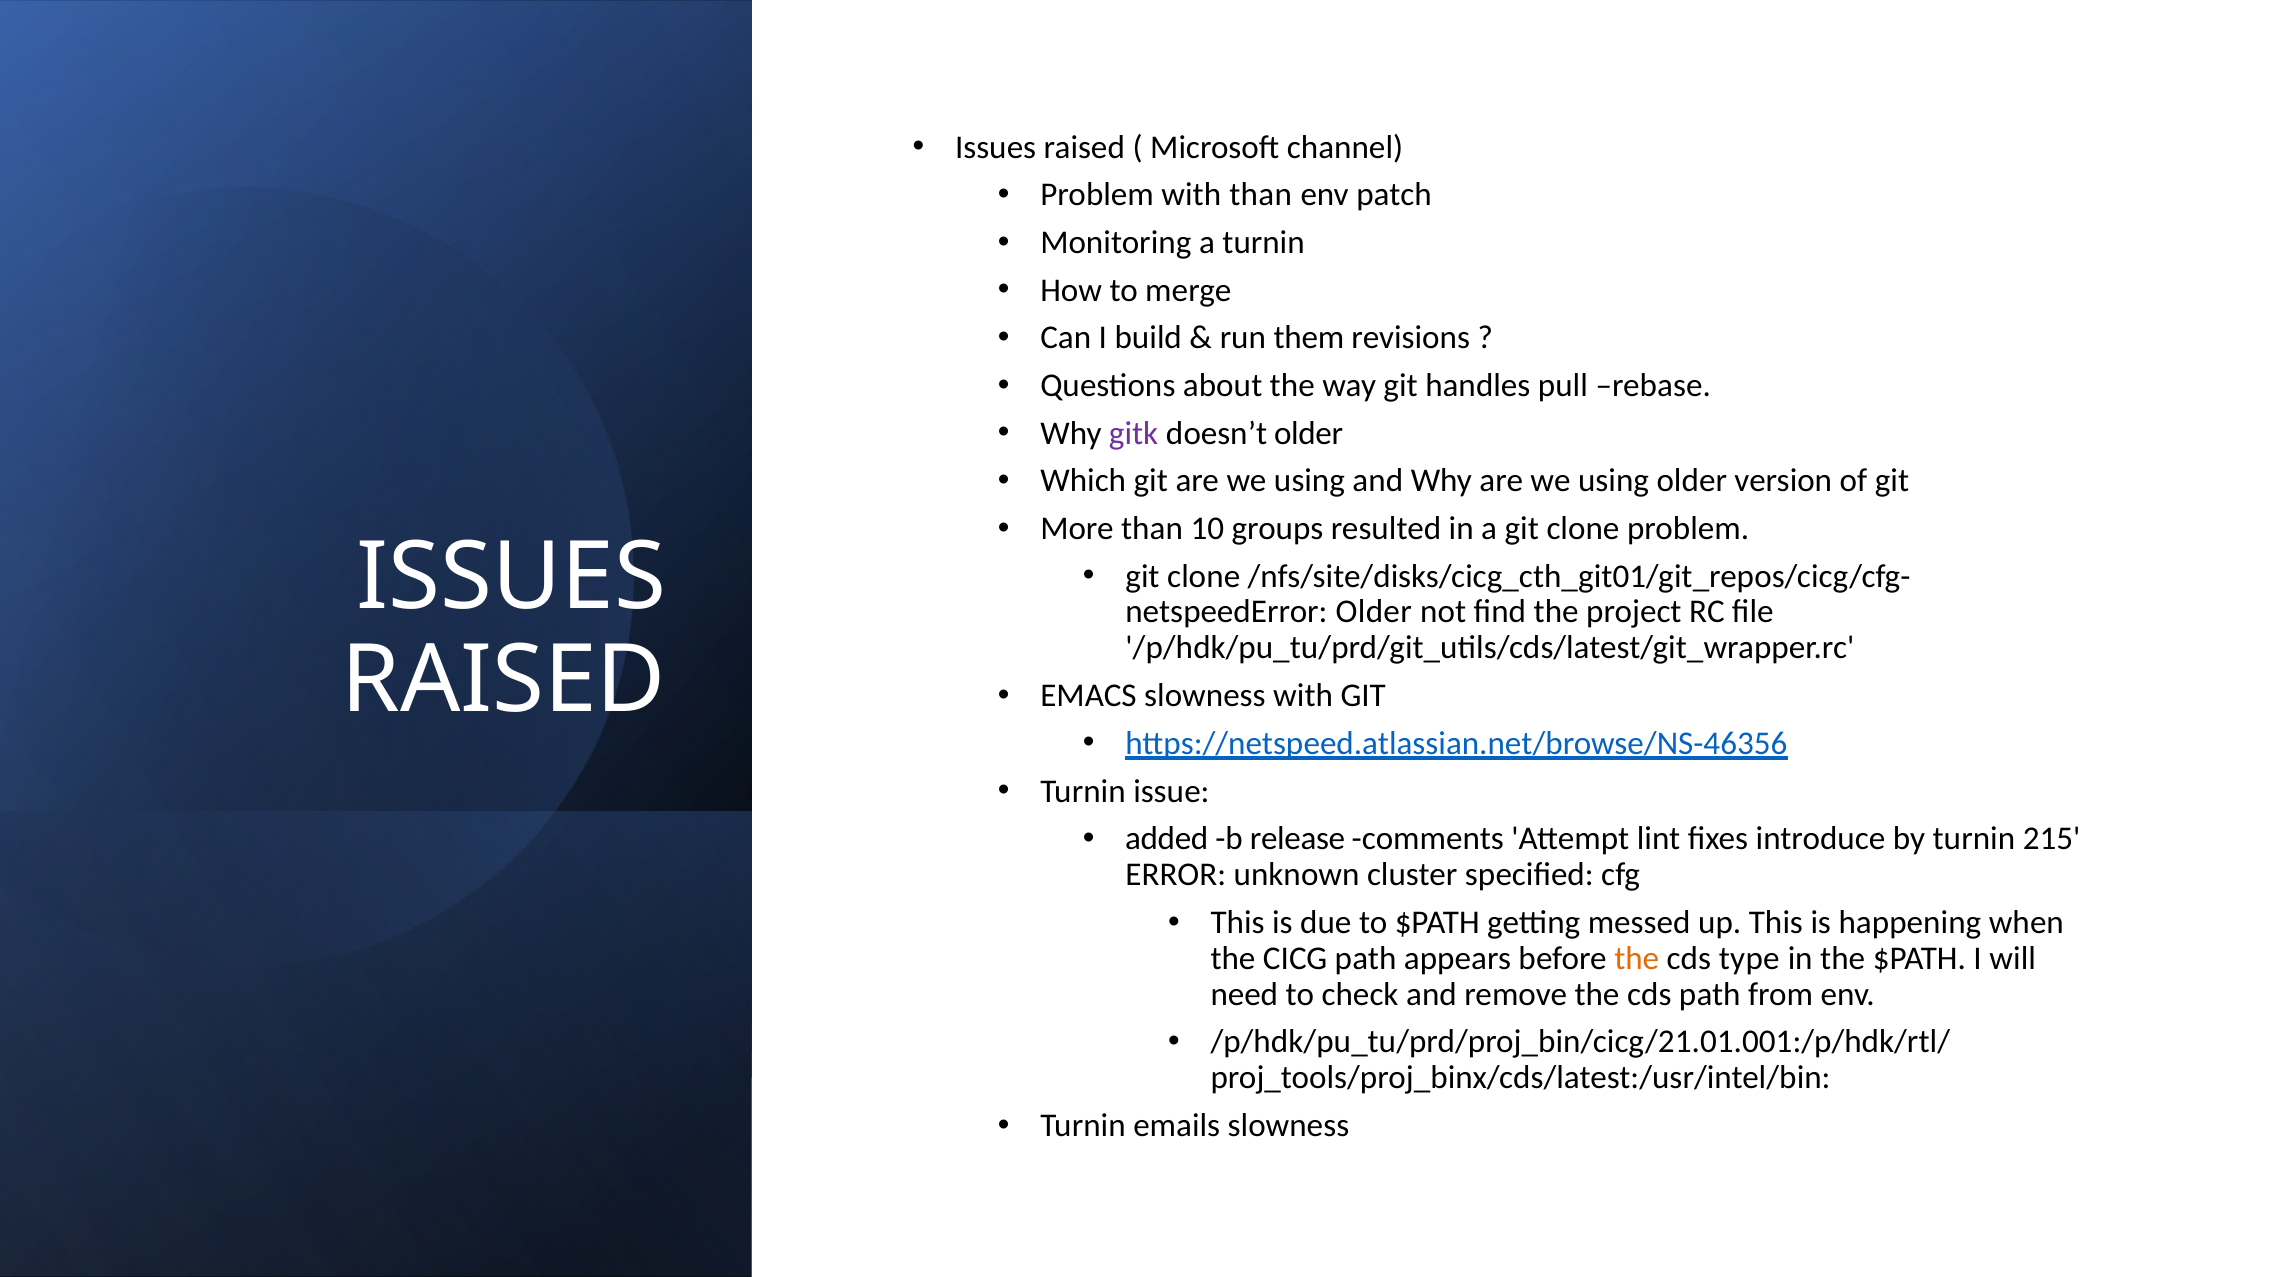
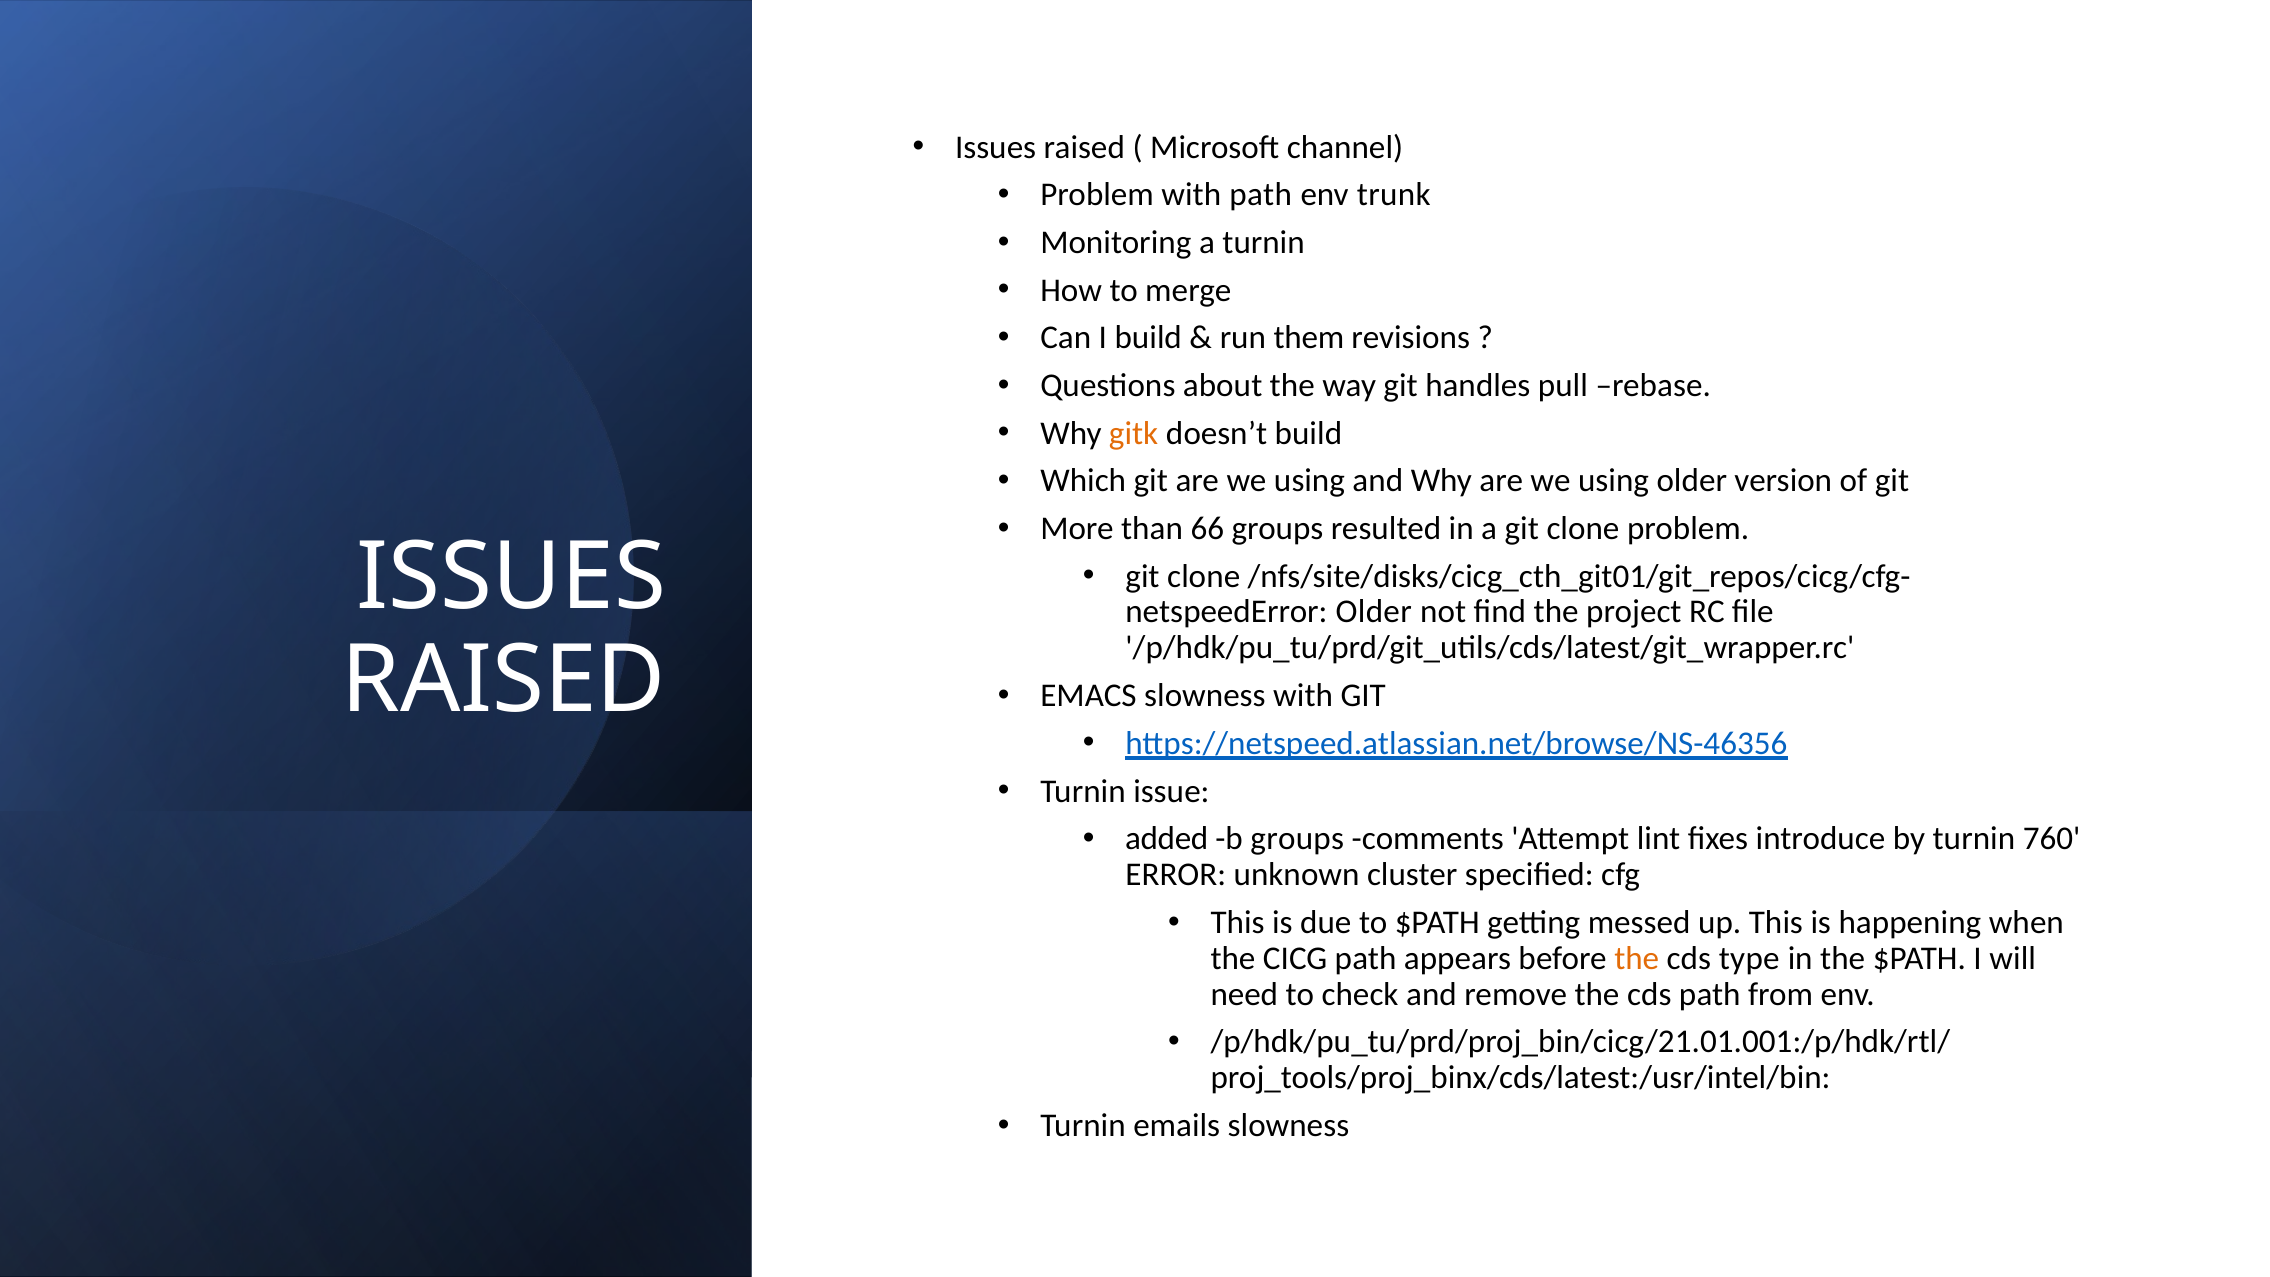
with than: than -> path
patch: patch -> trunk
gitk colour: purple -> orange
doesn’t older: older -> build
10: 10 -> 66
b release: release -> groups
215: 215 -> 760
